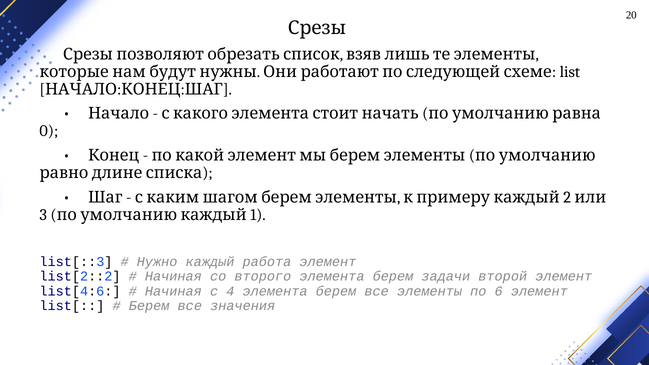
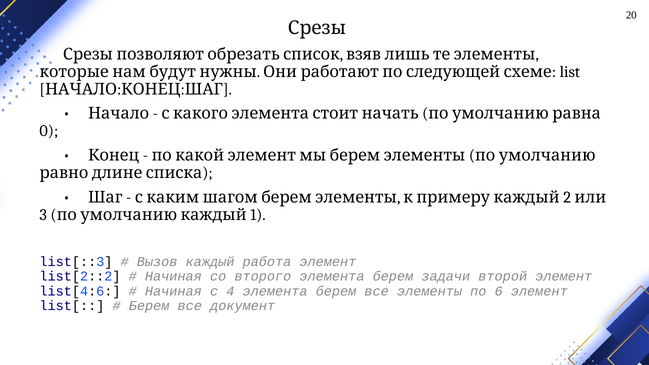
Нужно: Нужно -> Вызов
значения: значения -> документ
